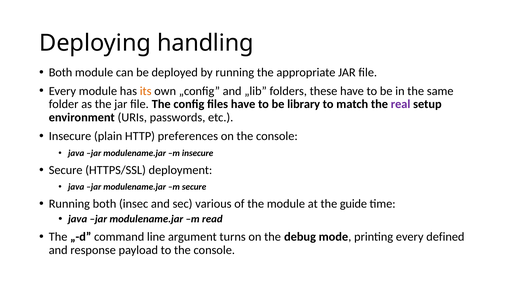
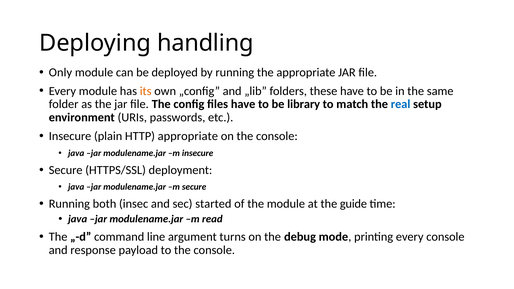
Both at (61, 72): Both -> Only
real colour: purple -> blue
HTTP preferences: preferences -> appropriate
various: various -> started
every defined: defined -> console
